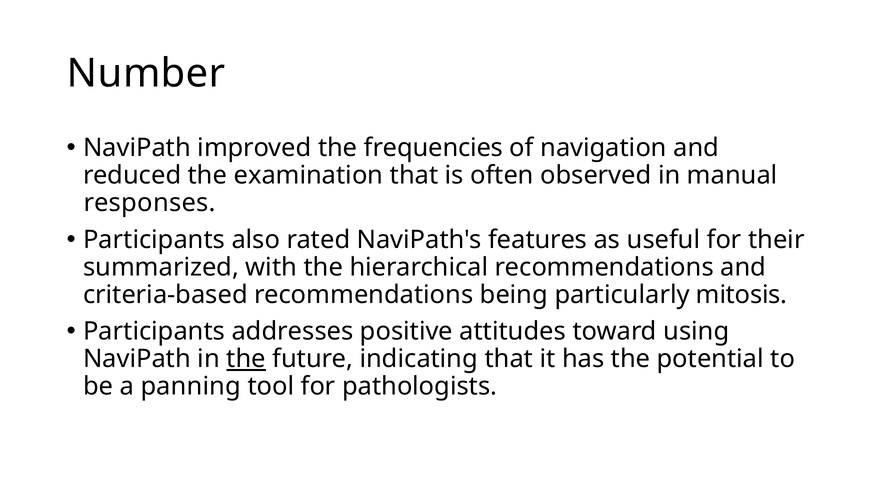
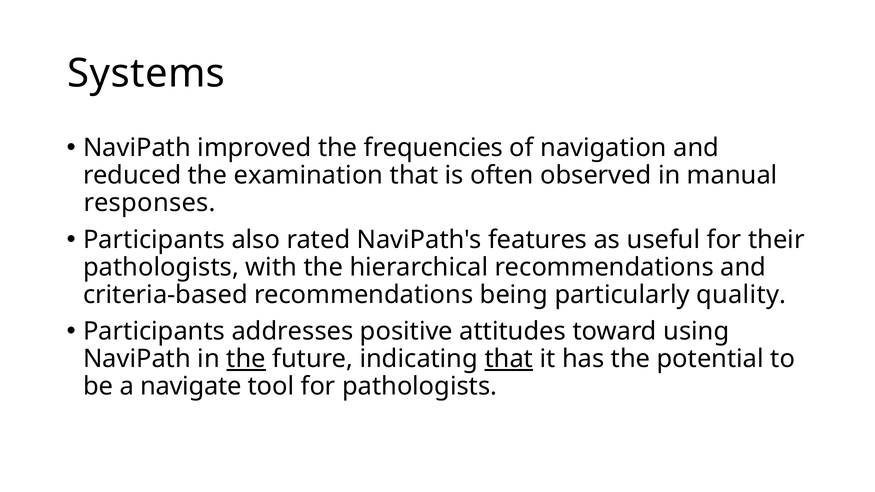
Number: Number -> Systems
summarized at (161, 267): summarized -> pathologists
mitosis: mitosis -> quality
that at (509, 359) underline: none -> present
panning: panning -> navigate
